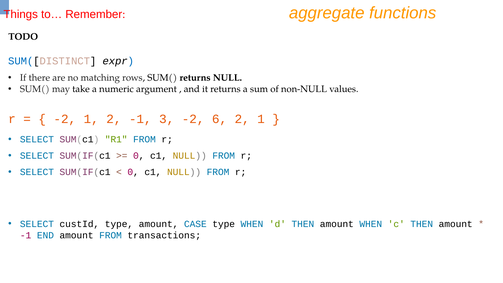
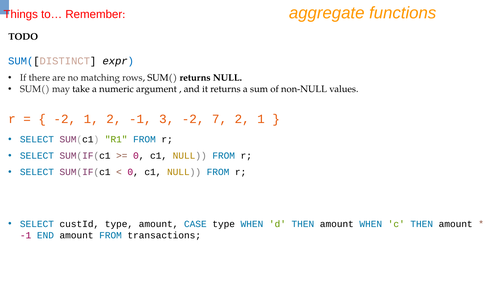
6: 6 -> 7
